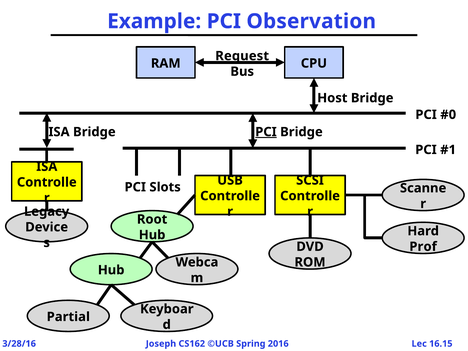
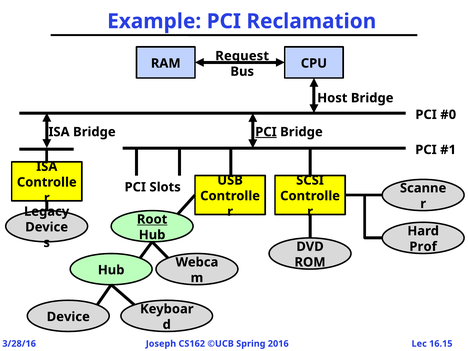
Observation: Observation -> Reclamation
Root underline: none -> present
Partial at (68, 317): Partial -> Device
